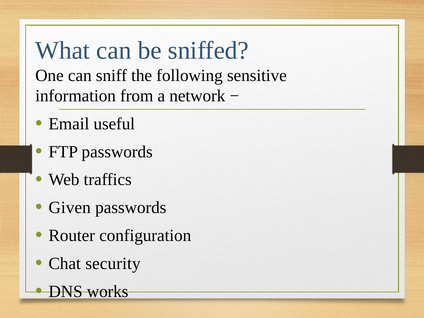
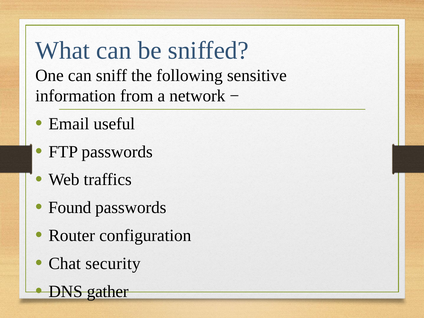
Given: Given -> Found
works: works -> gather
